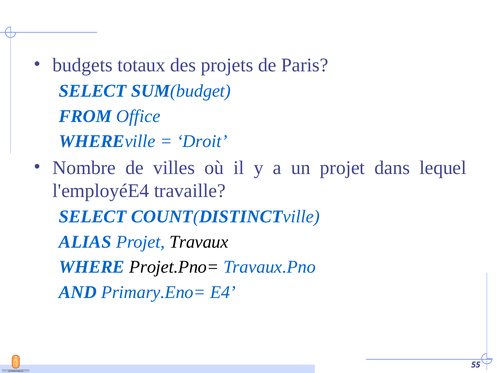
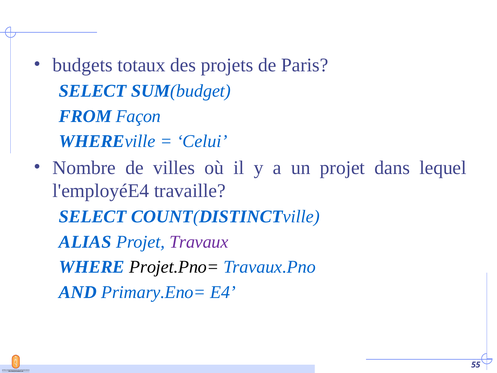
Office: Office -> Façon
Droit: Droit -> Celui
Travaux colour: black -> purple
